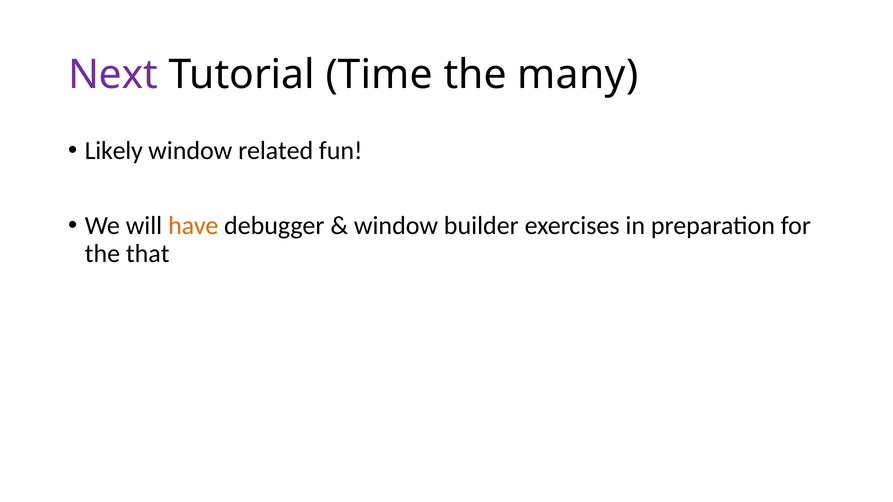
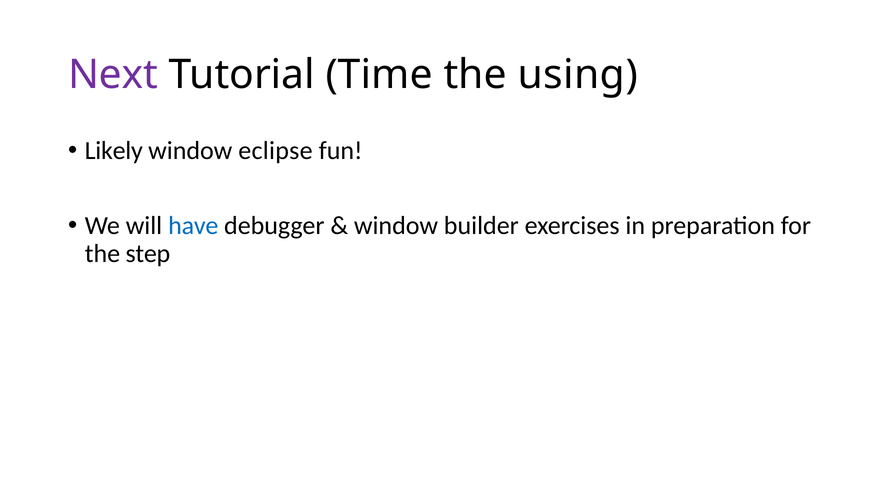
many: many -> using
related: related -> eclipse
have colour: orange -> blue
that: that -> step
